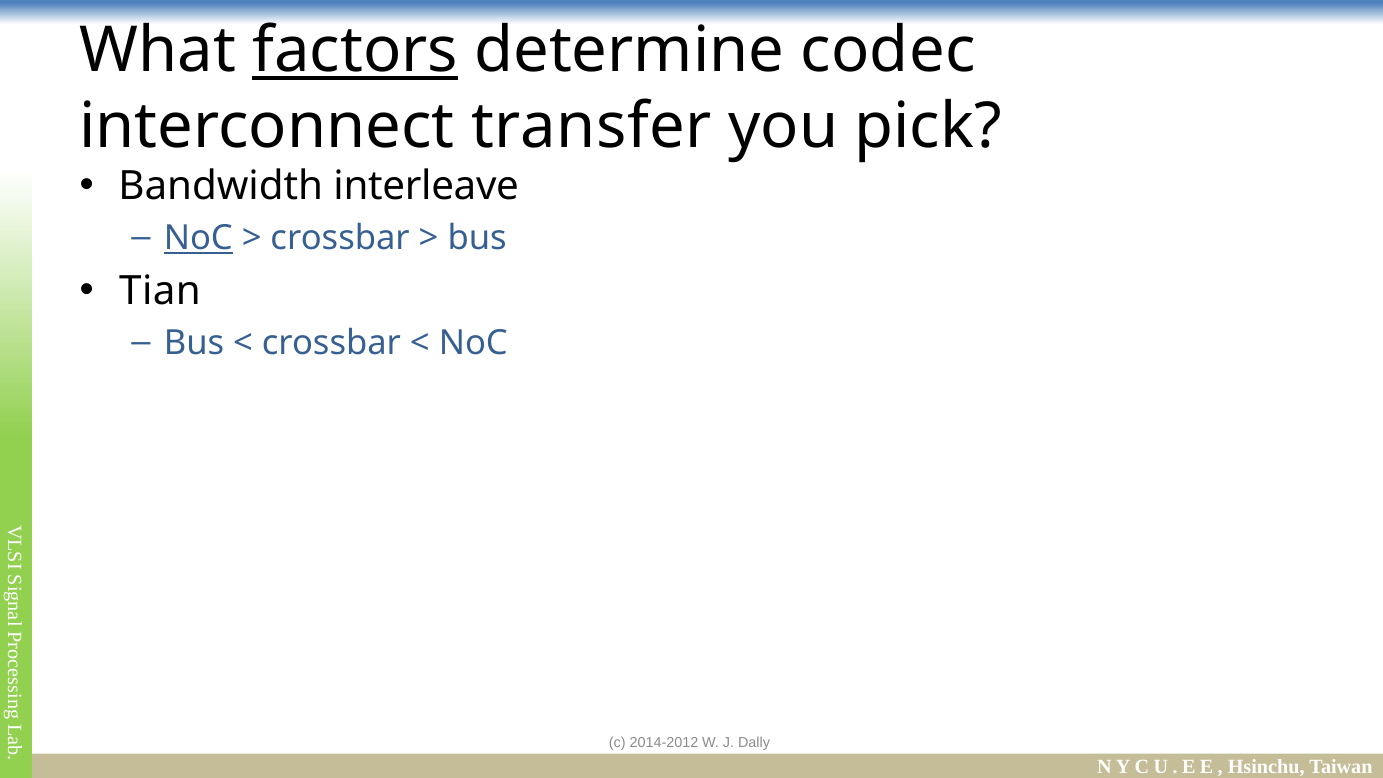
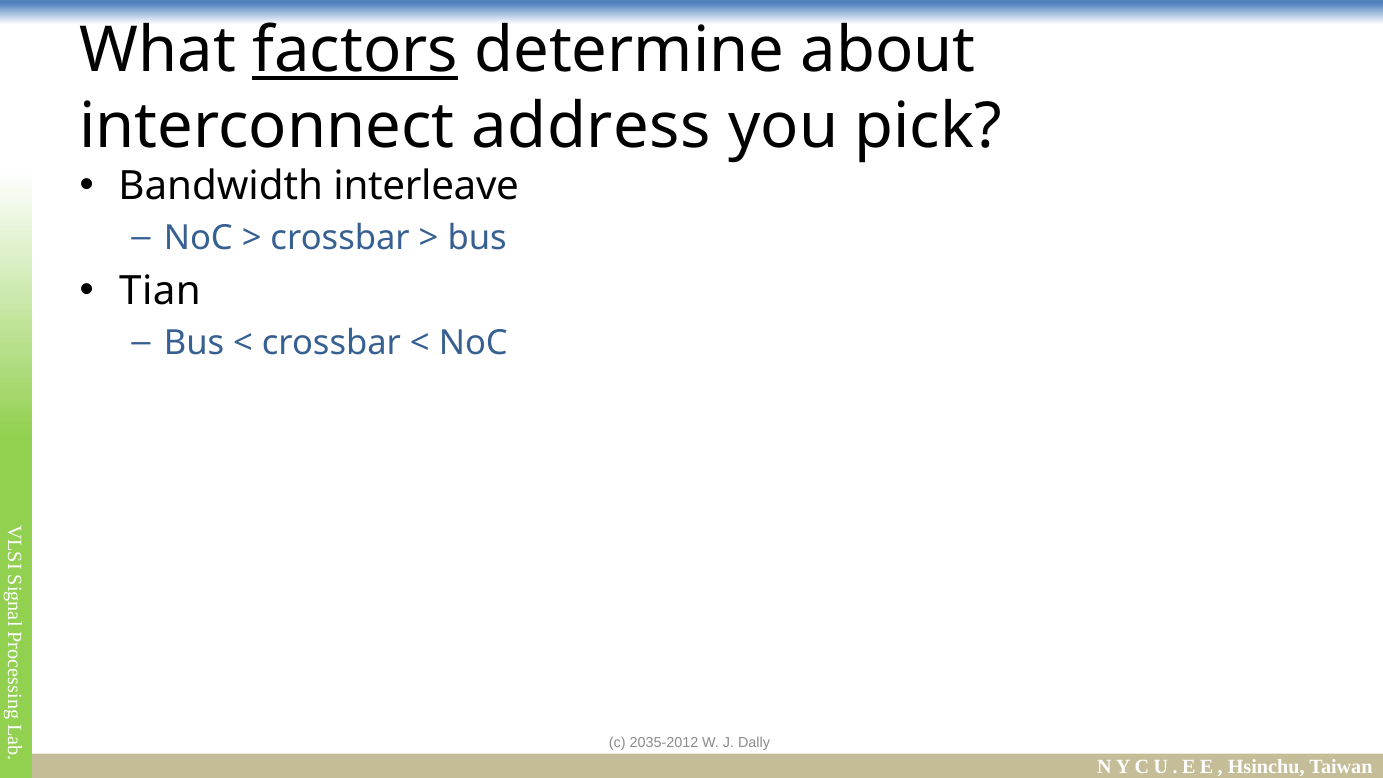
codec: codec -> about
transfer: transfer -> address
NoC at (198, 238) underline: present -> none
2014-2012: 2014-2012 -> 2035-2012
